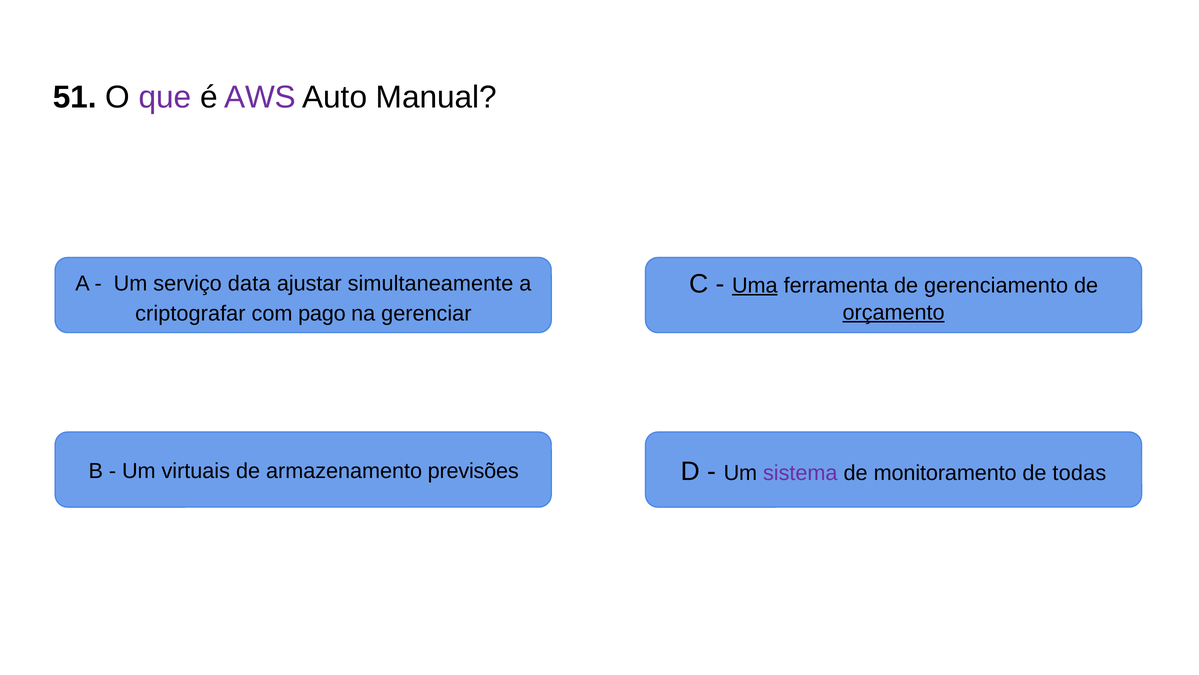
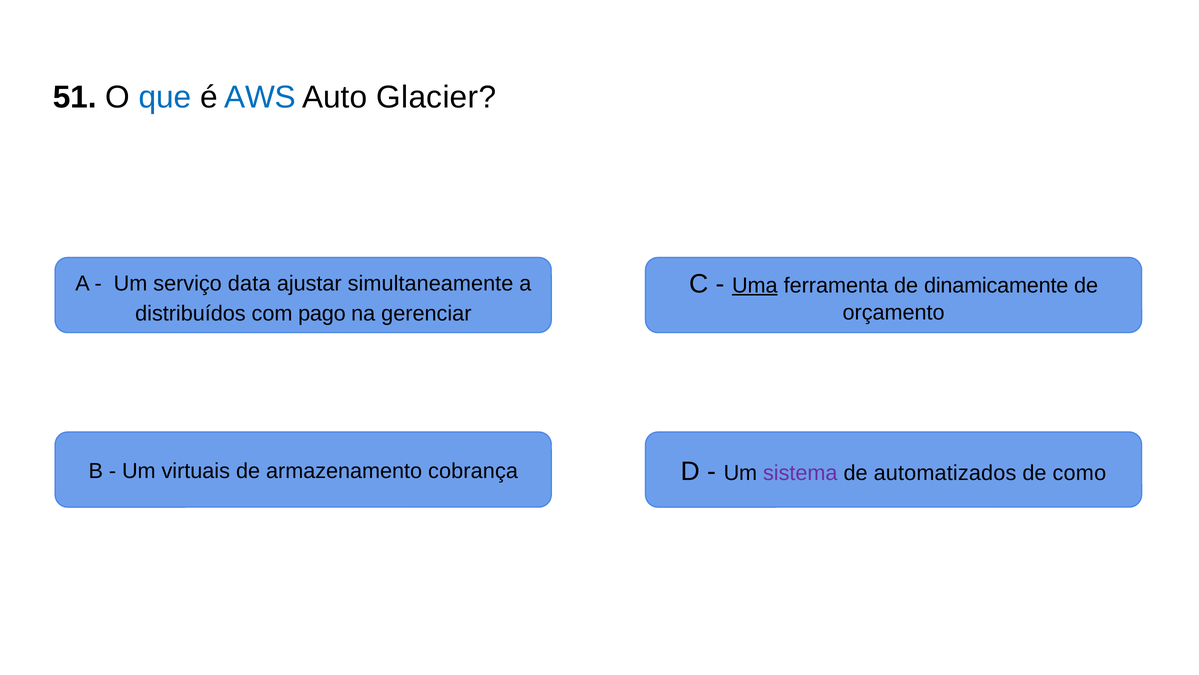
que colour: purple -> blue
AWS colour: purple -> blue
Manual: Manual -> Glacier
gerenciamento: gerenciamento -> dinamicamente
orçamento underline: present -> none
criptografar: criptografar -> distribuídos
monitoramento: monitoramento -> automatizados
todas: todas -> como
previsões: previsões -> cobrança
